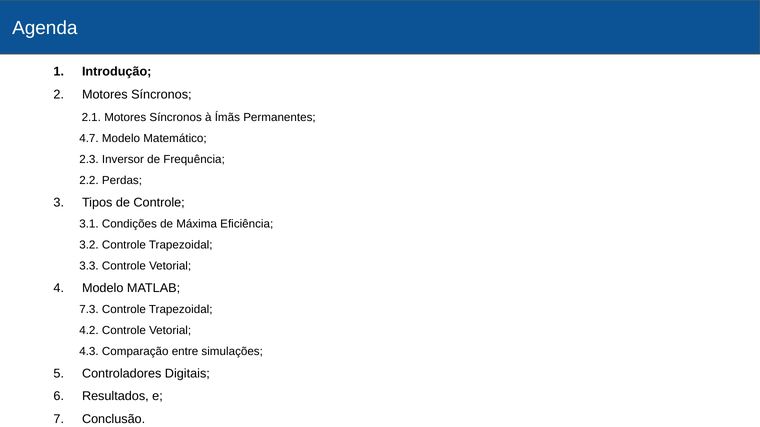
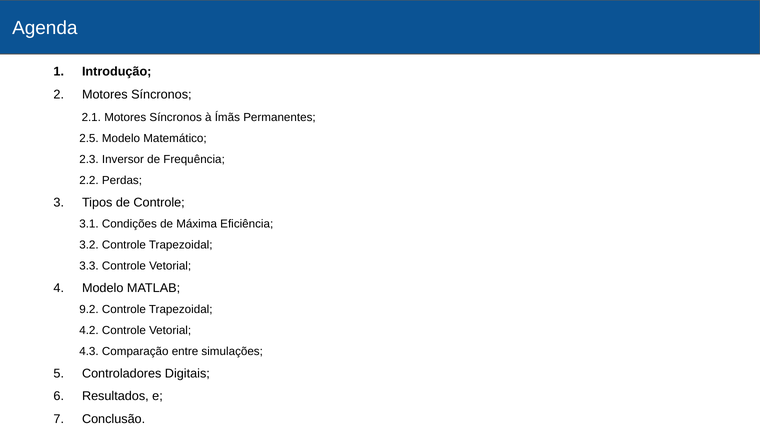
4.7: 4.7 -> 2.5
7.3: 7.3 -> 9.2
